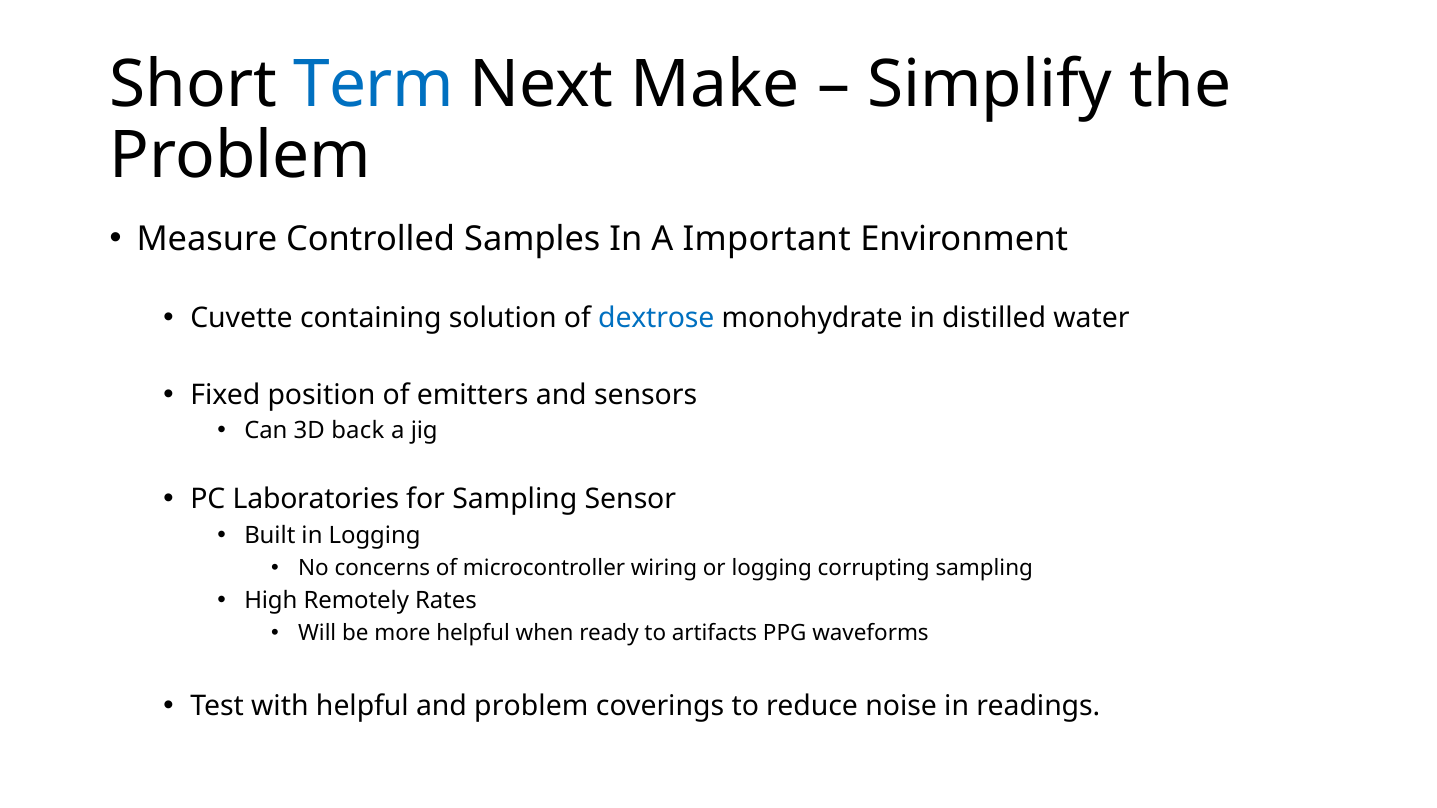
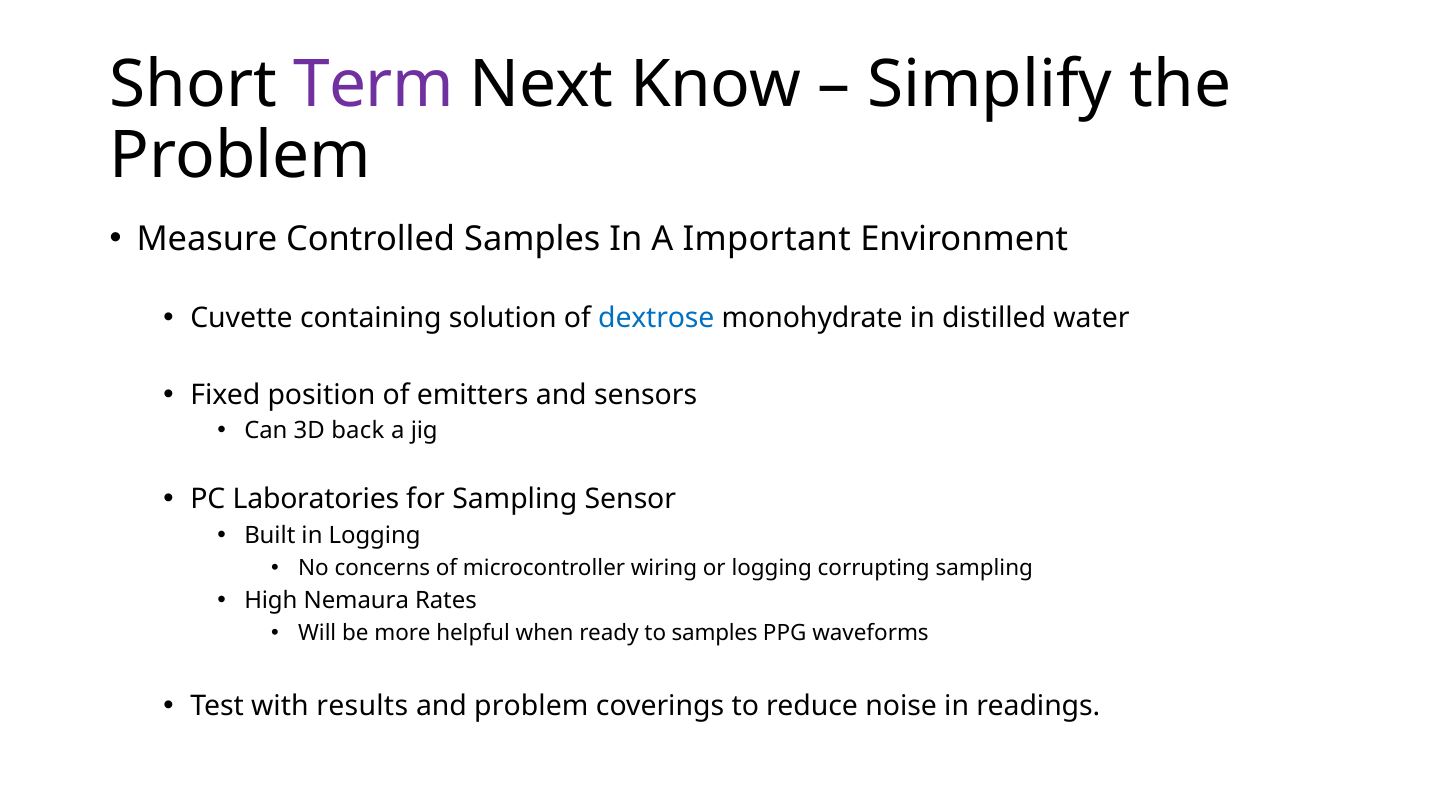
Term colour: blue -> purple
Make: Make -> Know
Remotely: Remotely -> Nemaura
to artifacts: artifacts -> samples
with helpful: helpful -> results
